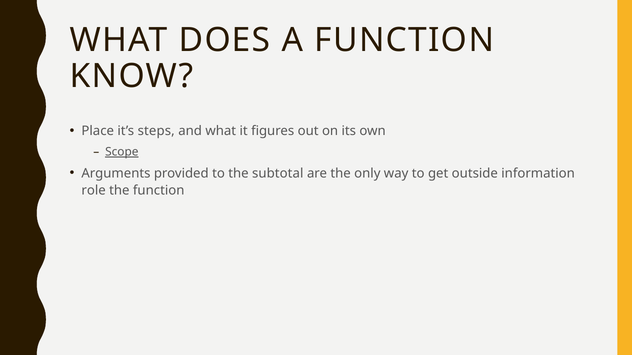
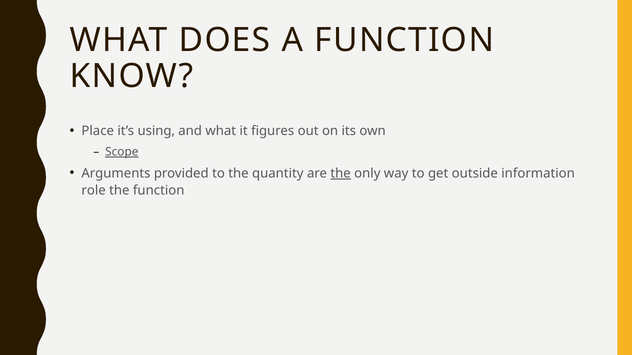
steps: steps -> using
subtotal: subtotal -> quantity
the at (341, 173) underline: none -> present
